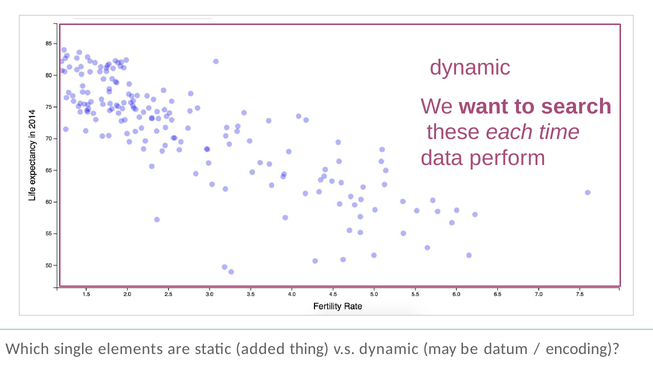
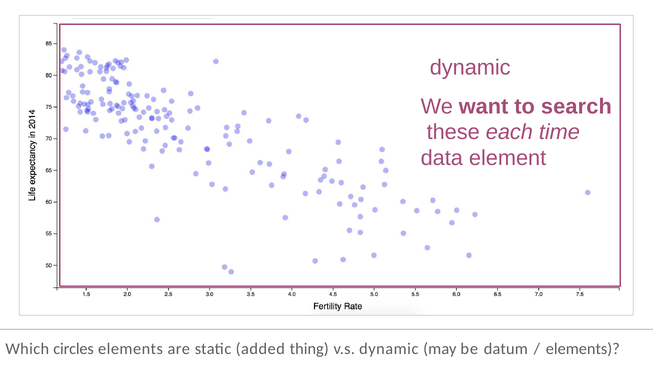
perform: perform -> element
single: single -> circles
encoding at (583, 349): encoding -> elements
